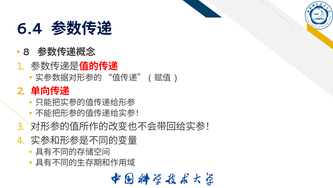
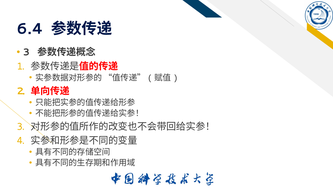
8 at (26, 52): 8 -> 3
